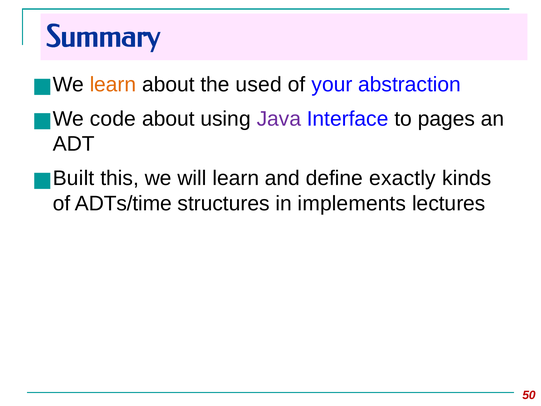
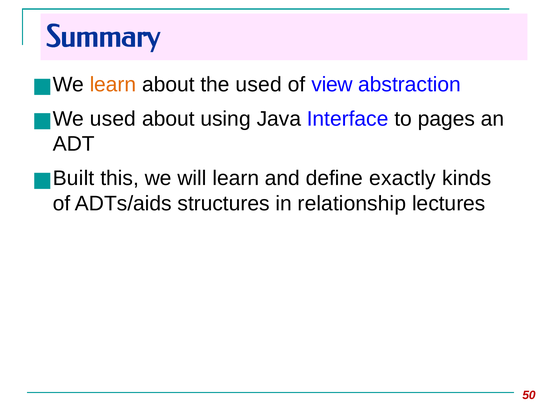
your: your -> view
We code: code -> used
Java colour: purple -> black
ADTs/time: ADTs/time -> ADTs/aids
implements: implements -> relationship
